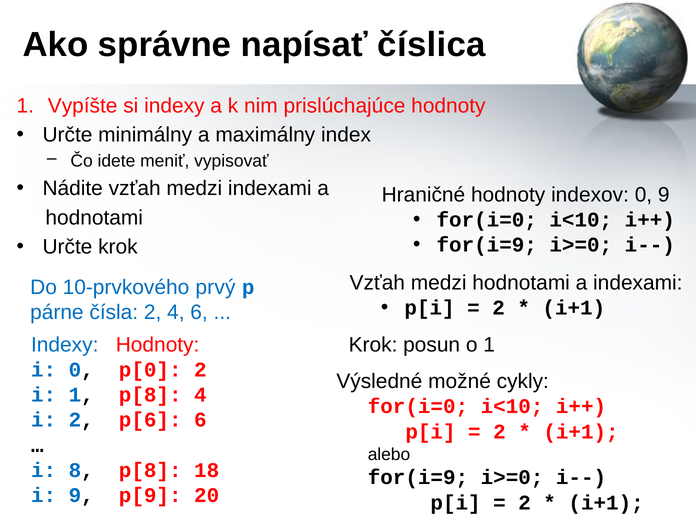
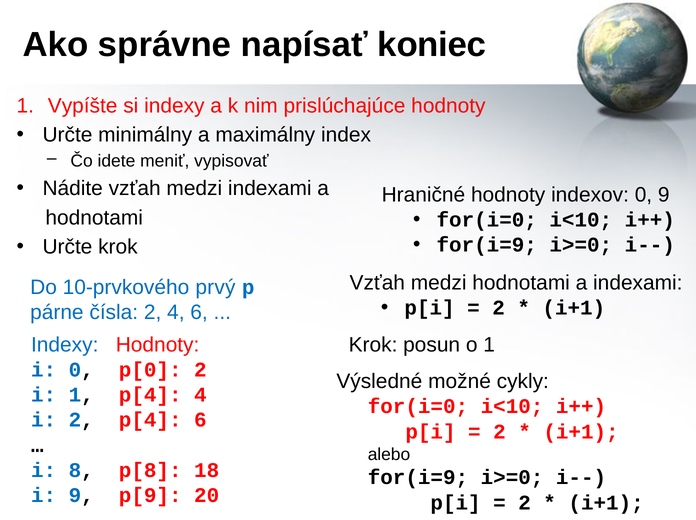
číslica: číslica -> koniec
1 p[8: p[8 -> p[4
2 p[6: p[6 -> p[4
